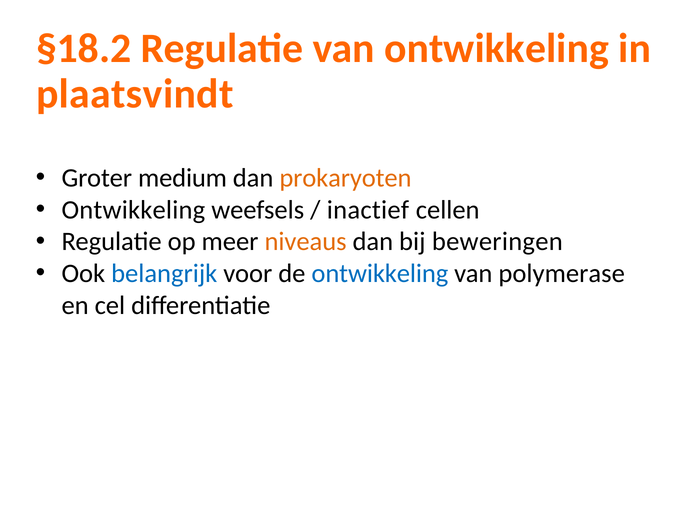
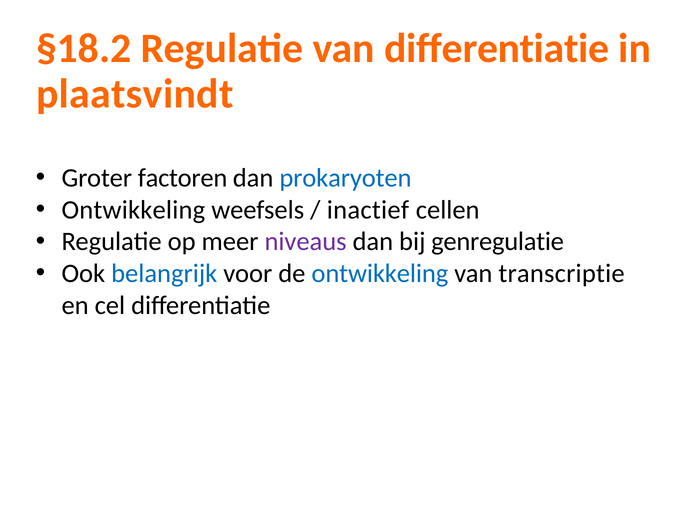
van ontwikkeling: ontwikkeling -> differentiatie
medium: medium -> factoren
prokaryoten colour: orange -> blue
niveaus colour: orange -> purple
beweringen: beweringen -> genregulatie
polymerase: polymerase -> transcriptie
